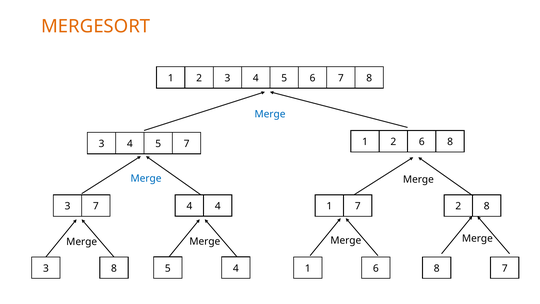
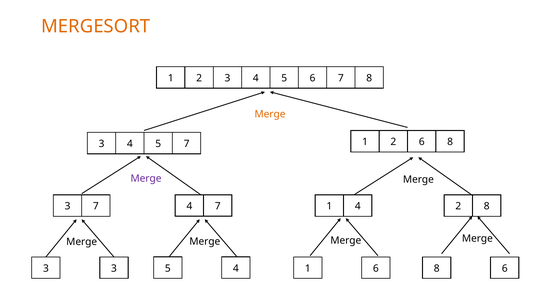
Merge at (270, 114) colour: blue -> orange
Merge at (146, 178) colour: blue -> purple
4 4: 4 -> 7
1 7: 7 -> 4
3 8: 8 -> 3
8 7: 7 -> 6
